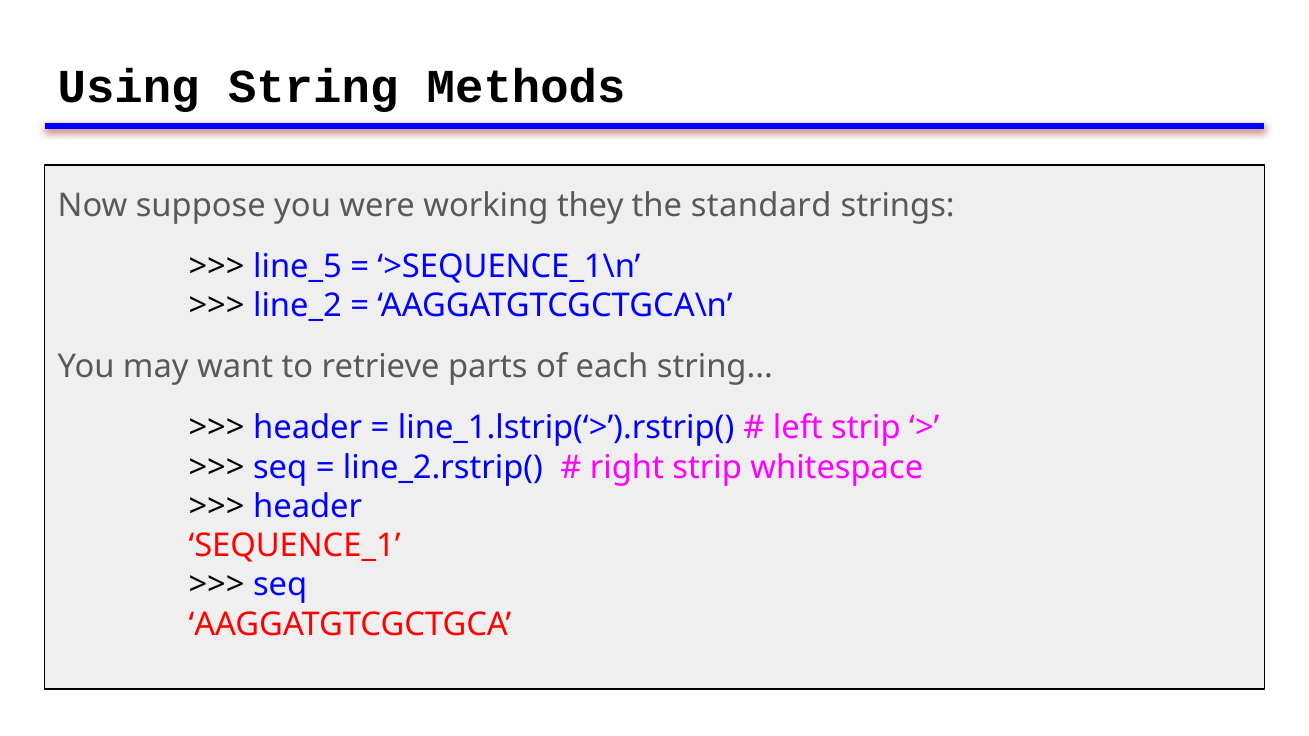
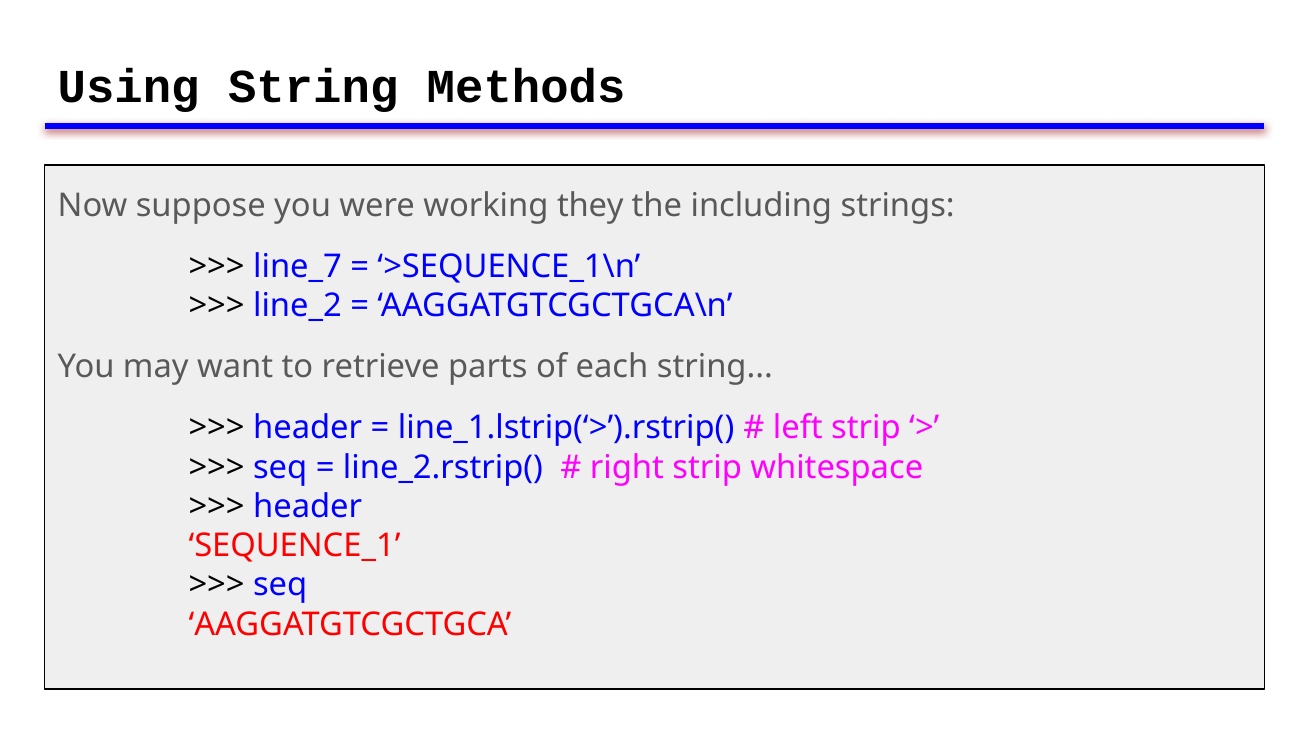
standard: standard -> including
line_5: line_5 -> line_7
